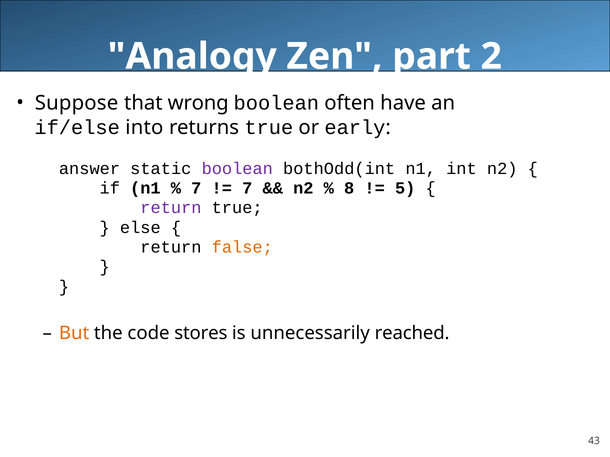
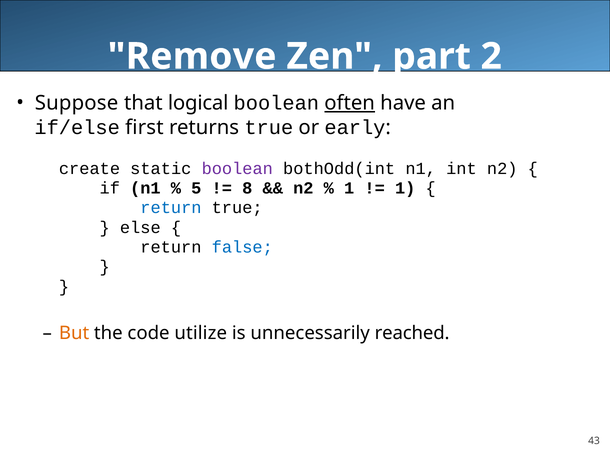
Analogy: Analogy -> Remove
wrong: wrong -> logical
often underline: none -> present
into: into -> first
answer: answer -> create
7 at (196, 188): 7 -> 5
7 at (247, 188): 7 -> 8
8 at (349, 188): 8 -> 1
5 at (405, 188): 5 -> 1
return at (171, 208) colour: purple -> blue
false colour: orange -> blue
stores: stores -> utilize
